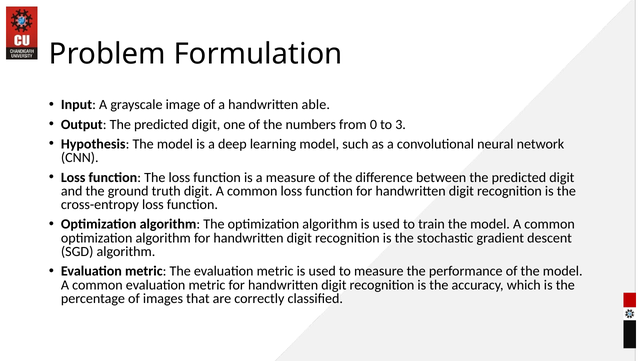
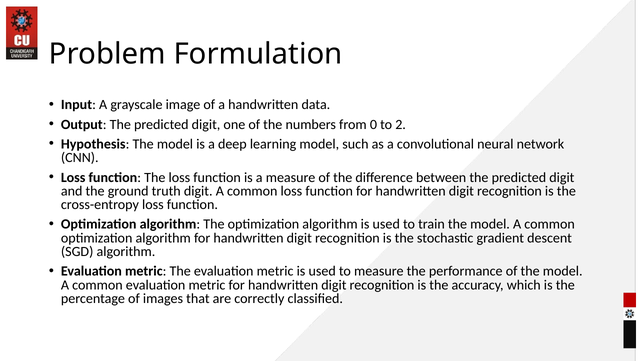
able: able -> data
3: 3 -> 2
